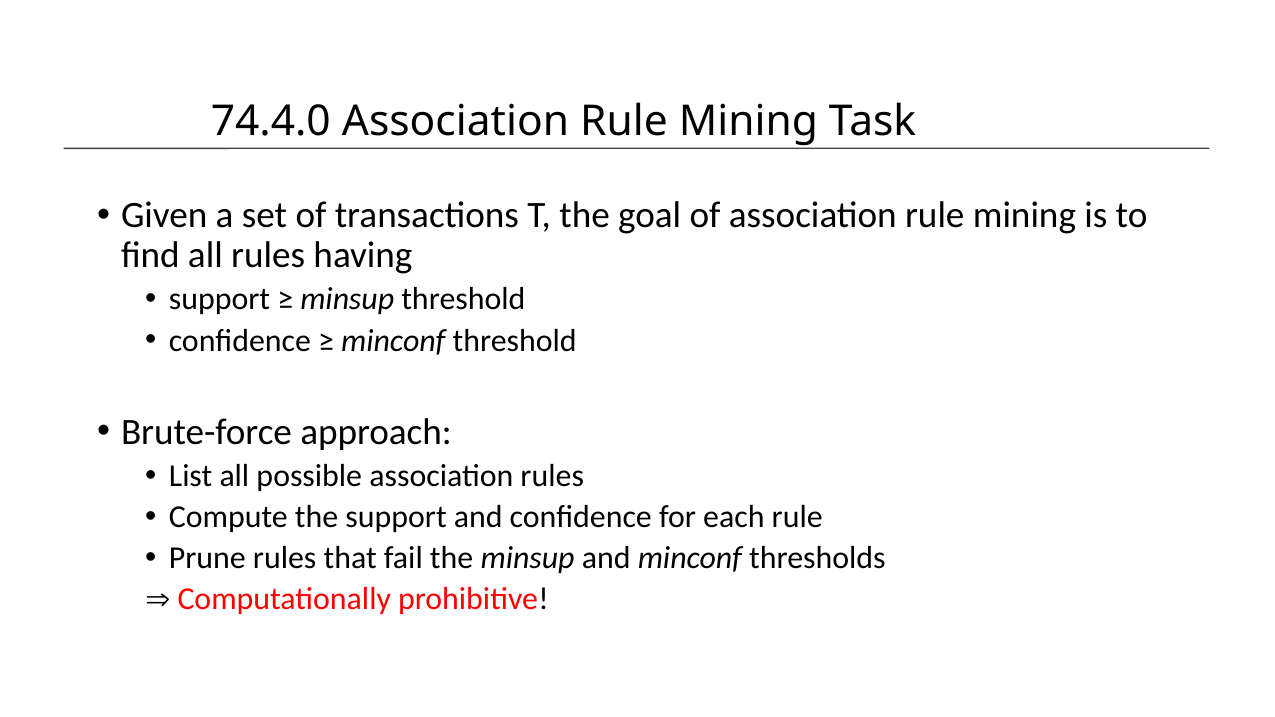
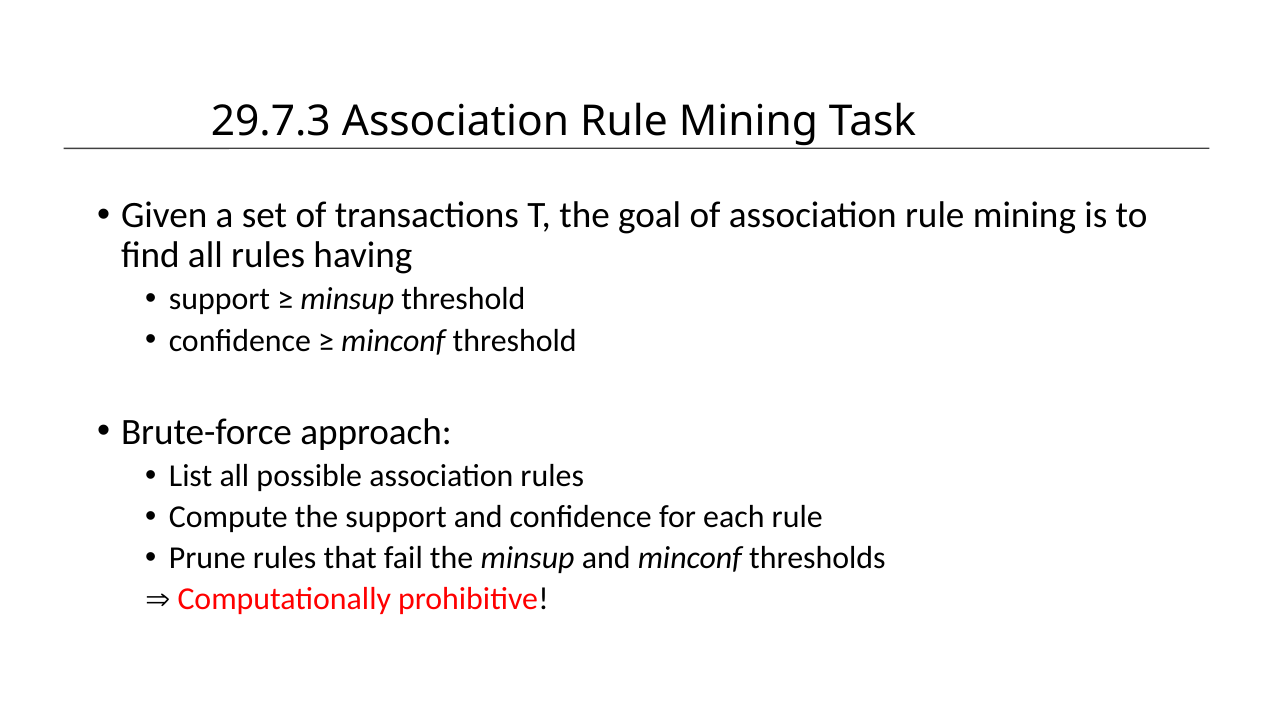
74.4.0: 74.4.0 -> 29.7.3
